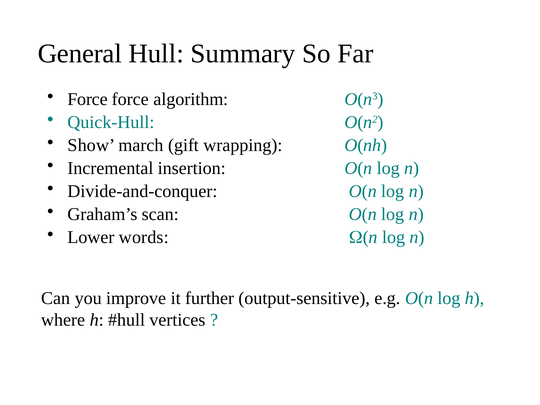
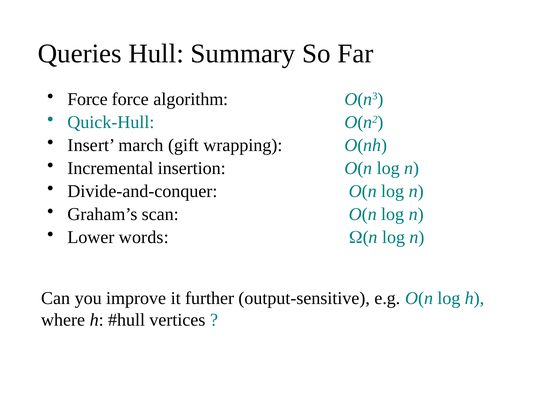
General: General -> Queries
Show: Show -> Insert
